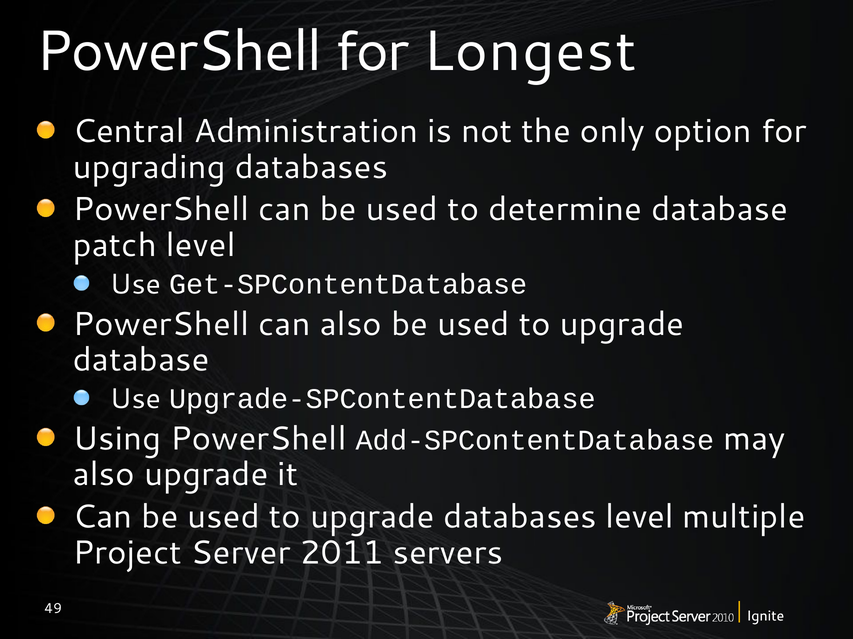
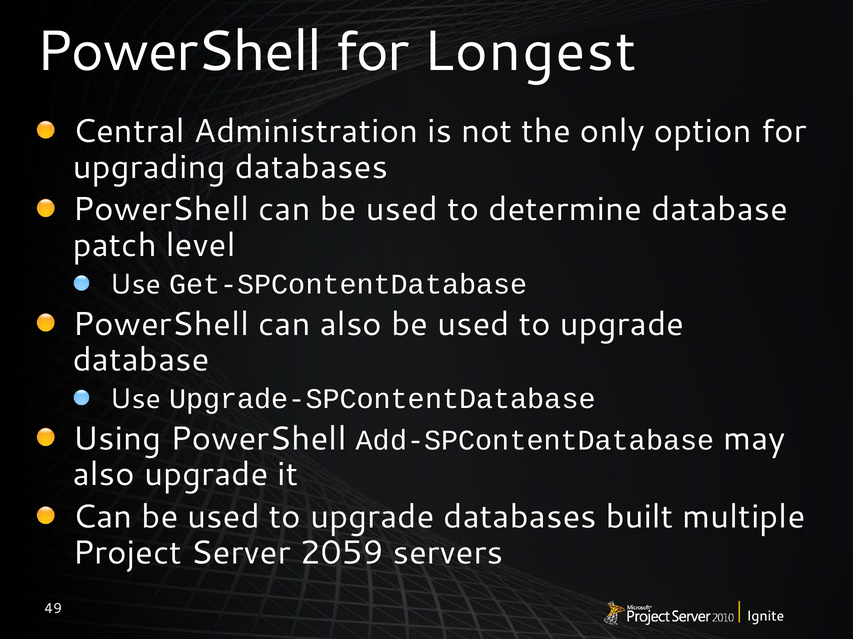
databases level: level -> built
2011: 2011 -> 2059
